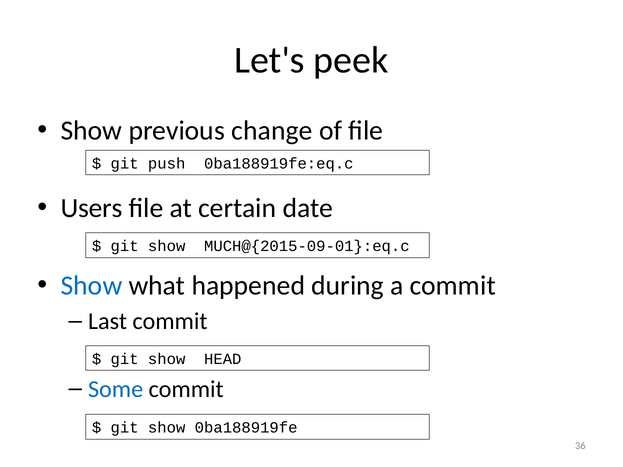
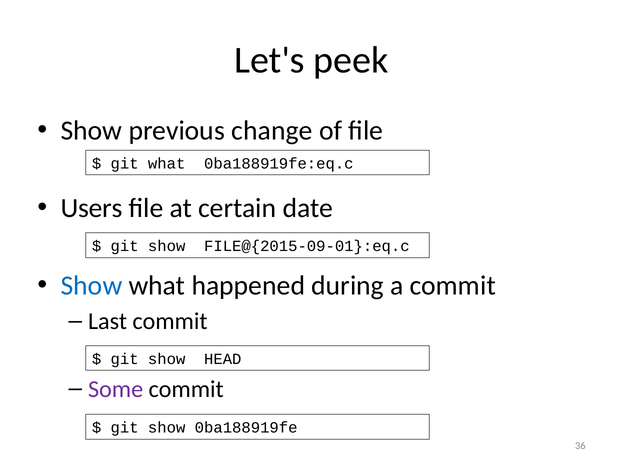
git push: push -> what
MUCH@{2015-09-01}:eq.c: MUCH@{2015-09-01}:eq.c -> FILE@{2015-09-01}:eq.c
Some colour: blue -> purple
